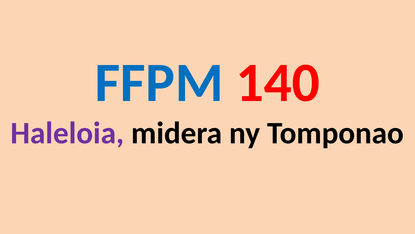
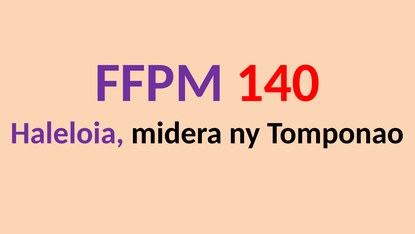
FFPM colour: blue -> purple
